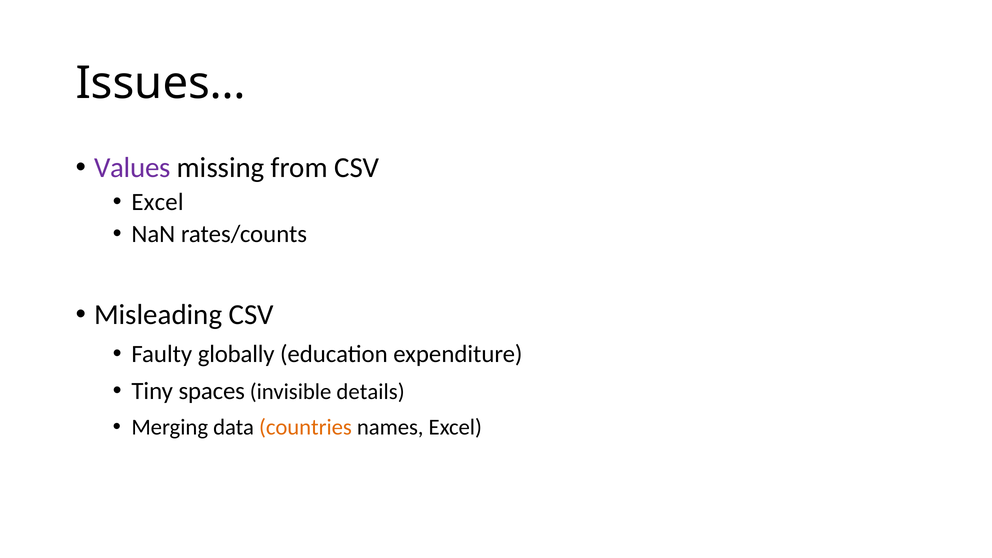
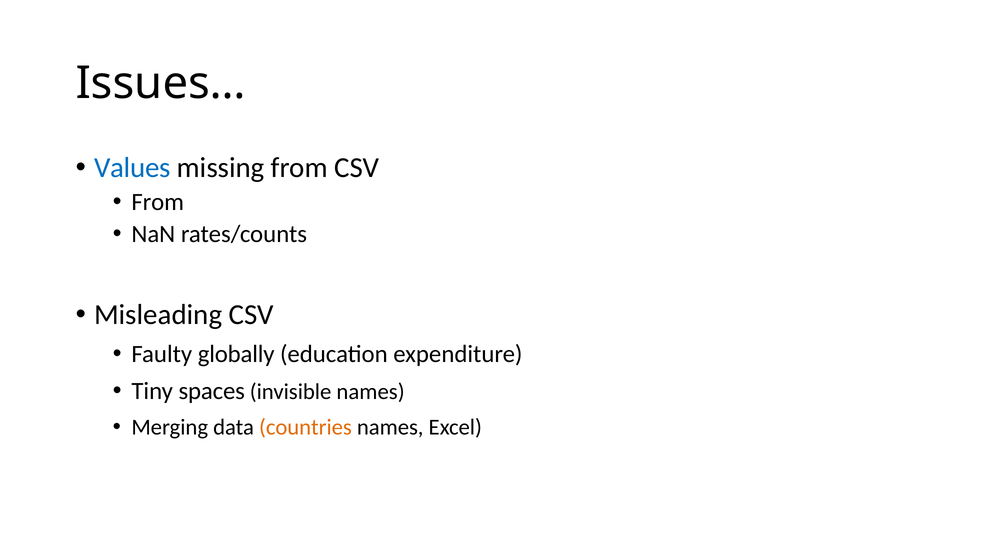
Values colour: purple -> blue
Excel at (158, 202): Excel -> From
invisible details: details -> names
